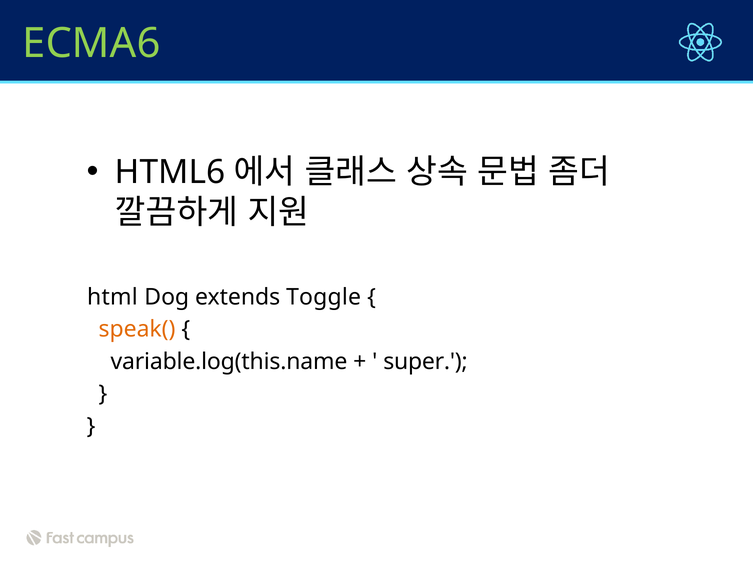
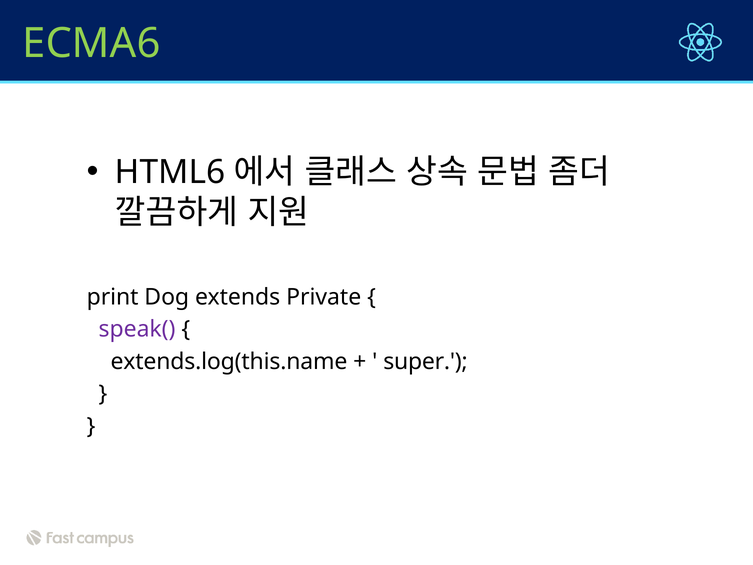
html: html -> print
Toggle: Toggle -> Private
speak( colour: orange -> purple
variable.log(this.name: variable.log(this.name -> extends.log(this.name
